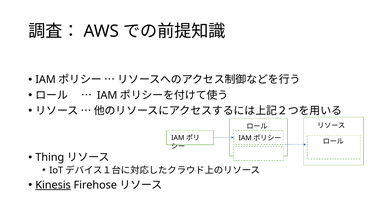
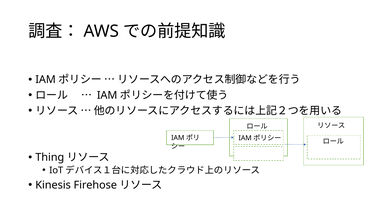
Kinesis underline: present -> none
